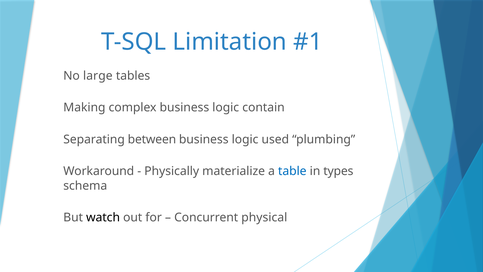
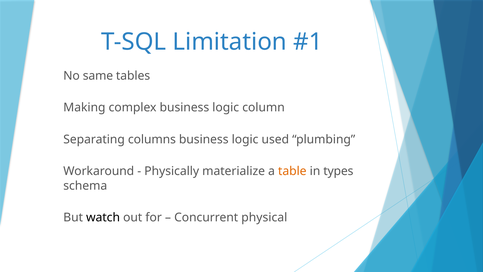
large: large -> same
contain: contain -> column
between: between -> columns
table colour: blue -> orange
